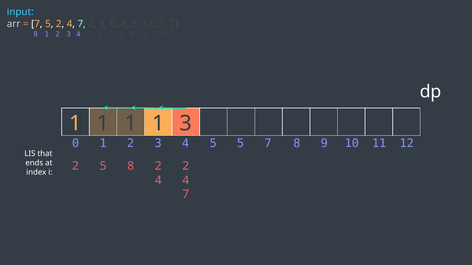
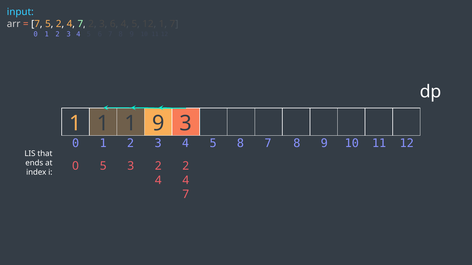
1 1 1 1: 1 -> 9
5 5: 5 -> 8
i 2: 2 -> 0
5 8: 8 -> 3
